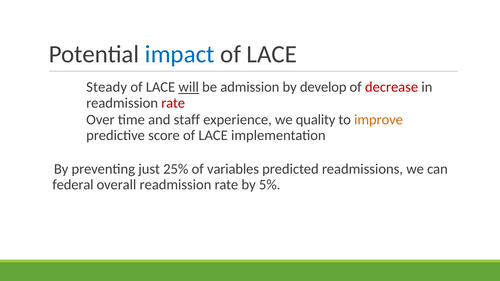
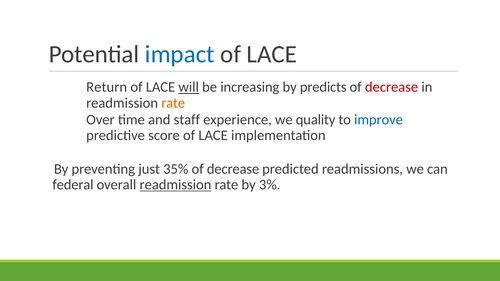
Steady: Steady -> Return
admission: admission -> increasing
develop: develop -> predicts
rate at (173, 103) colour: red -> orange
improve colour: orange -> blue
25%: 25% -> 35%
variables at (233, 169): variables -> decrease
readmission at (175, 185) underline: none -> present
5%: 5% -> 3%
